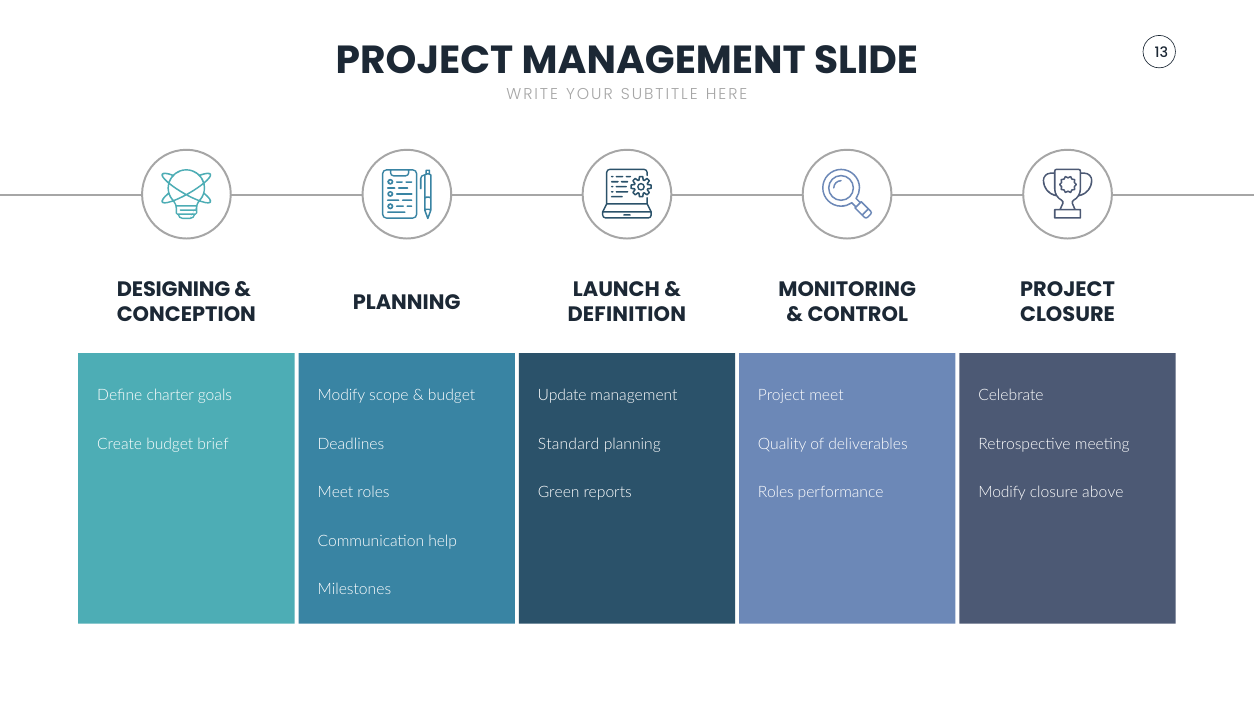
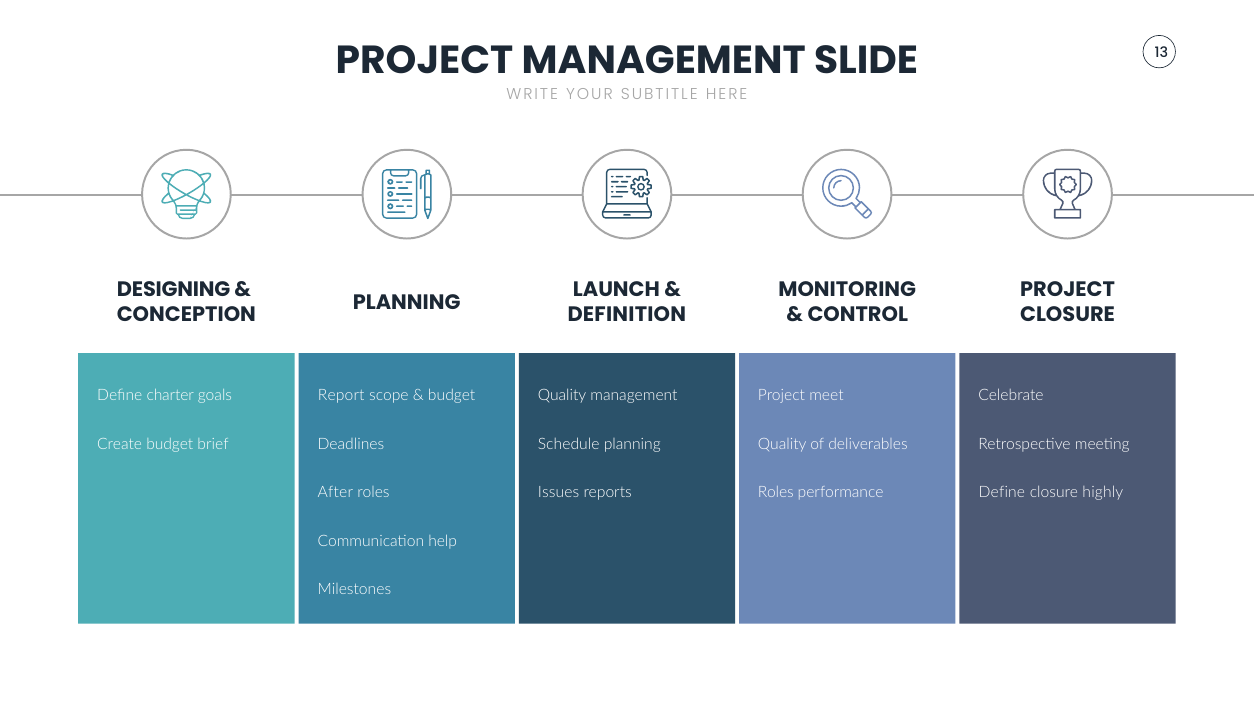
Modify at (341, 395): Modify -> Report
Update at (562, 395): Update -> Quality
Standard: Standard -> Schedule
Meet at (336, 492): Meet -> After
Green: Green -> Issues
Modify at (1002, 492): Modify -> Define
above: above -> highly
